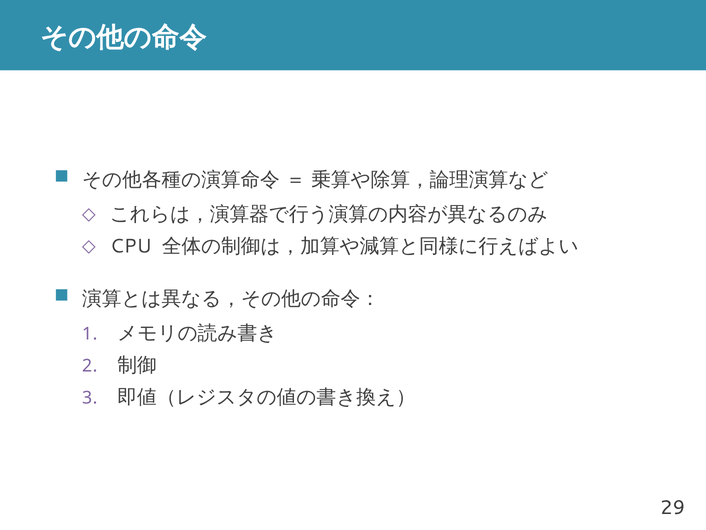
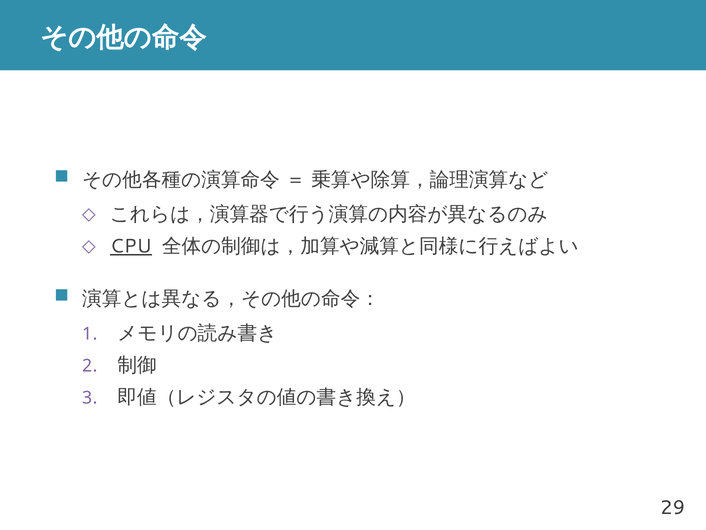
CPU underline: none -> present
